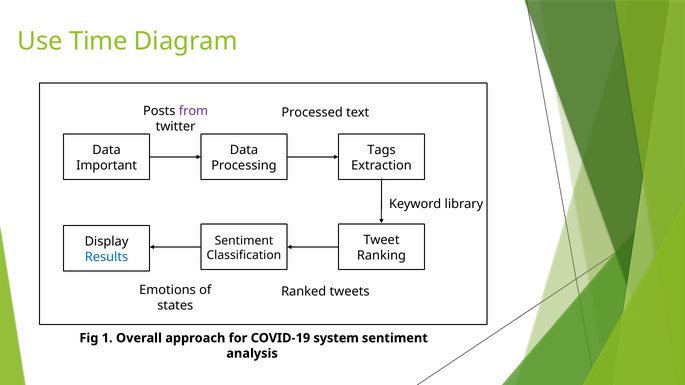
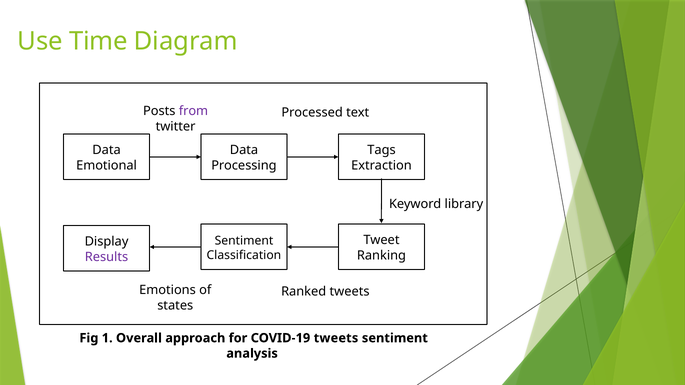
Important: Important -> Emotional
Results colour: blue -> purple
COVID-19 system: system -> tweets
